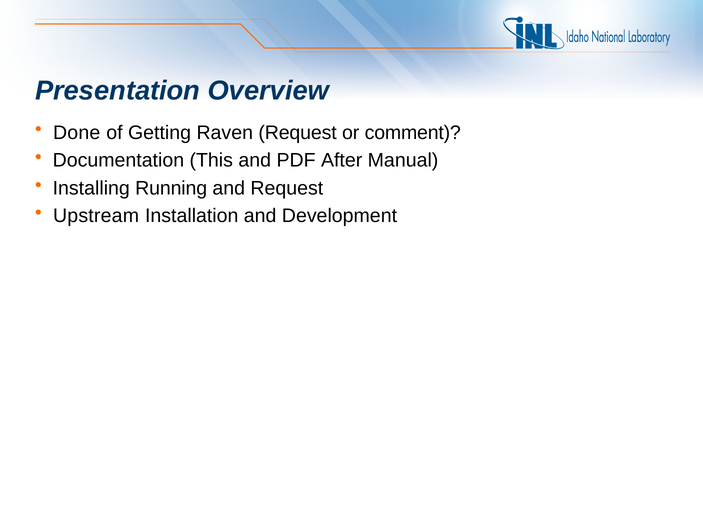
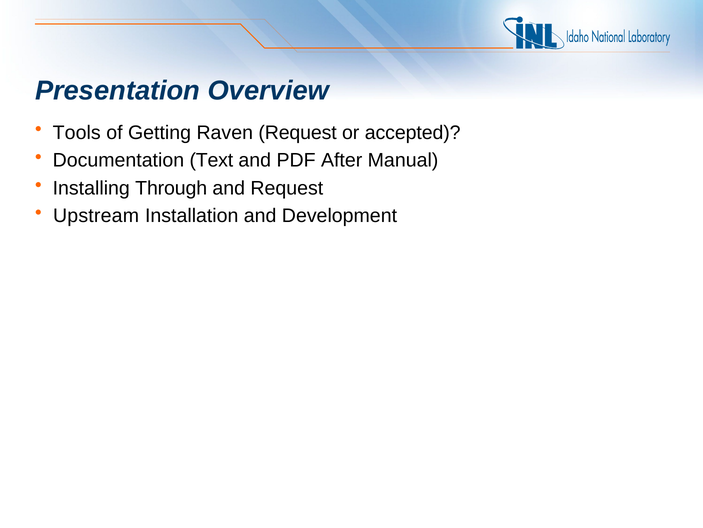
Done: Done -> Tools
comment: comment -> accepted
This: This -> Text
Running: Running -> Through
